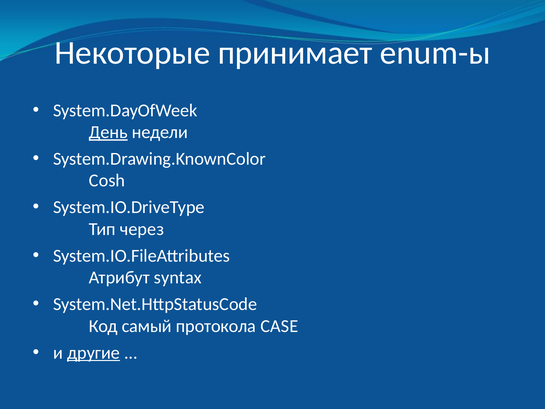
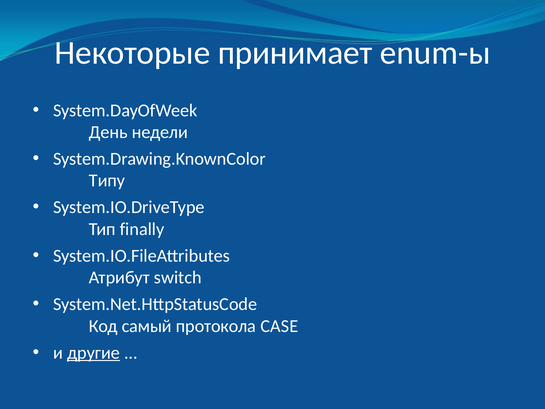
День underline: present -> none
Cosh: Cosh -> Типу
через: через -> finally
syntax: syntax -> switch
